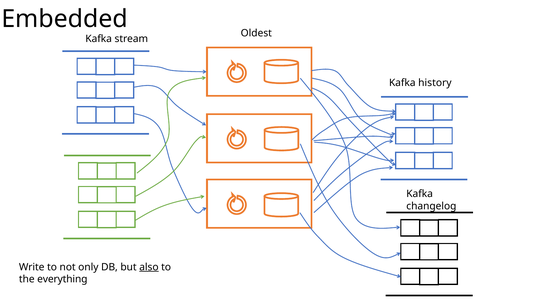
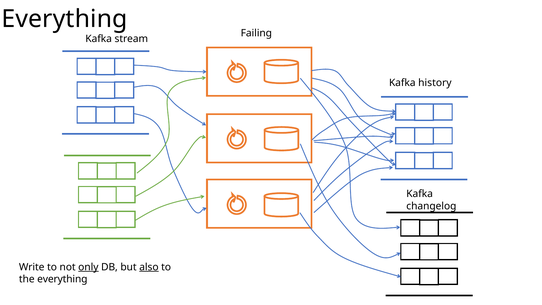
Embedded at (65, 19): Embedded -> Everything
Oldest: Oldest -> Failing
only underline: none -> present
